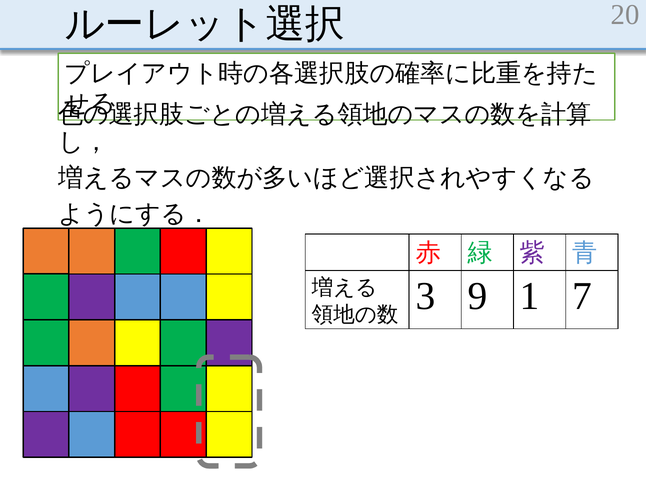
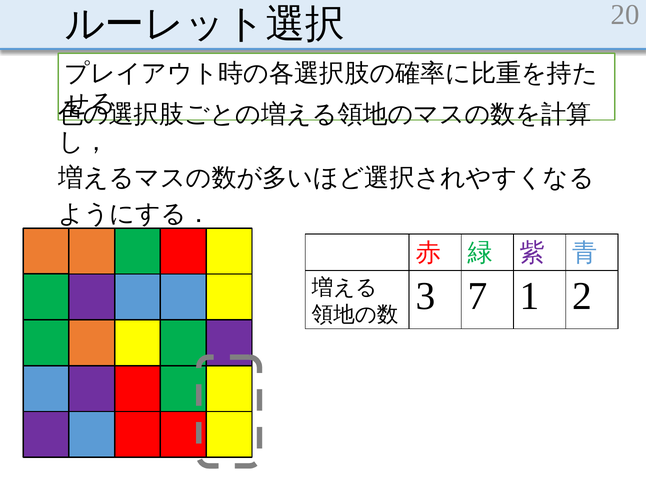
9: 9 -> 7
7: 7 -> 2
